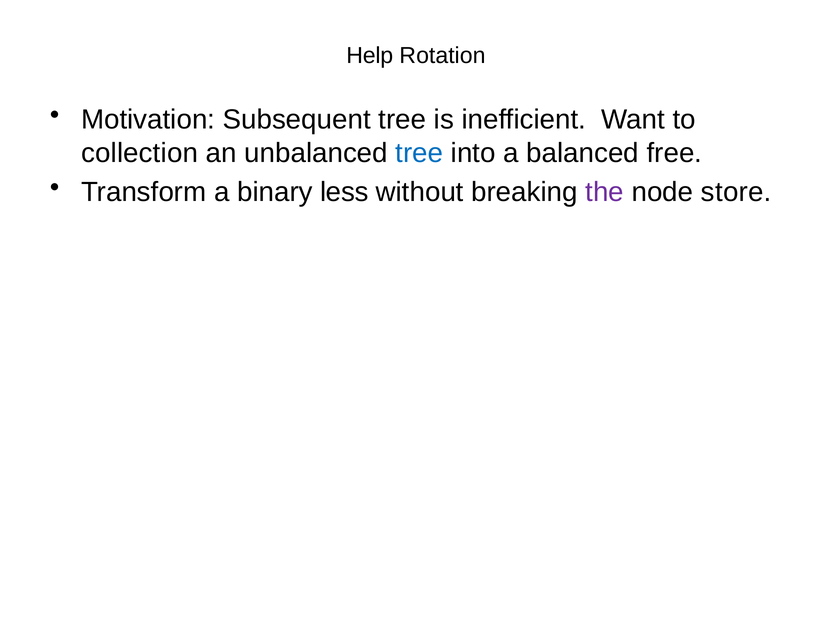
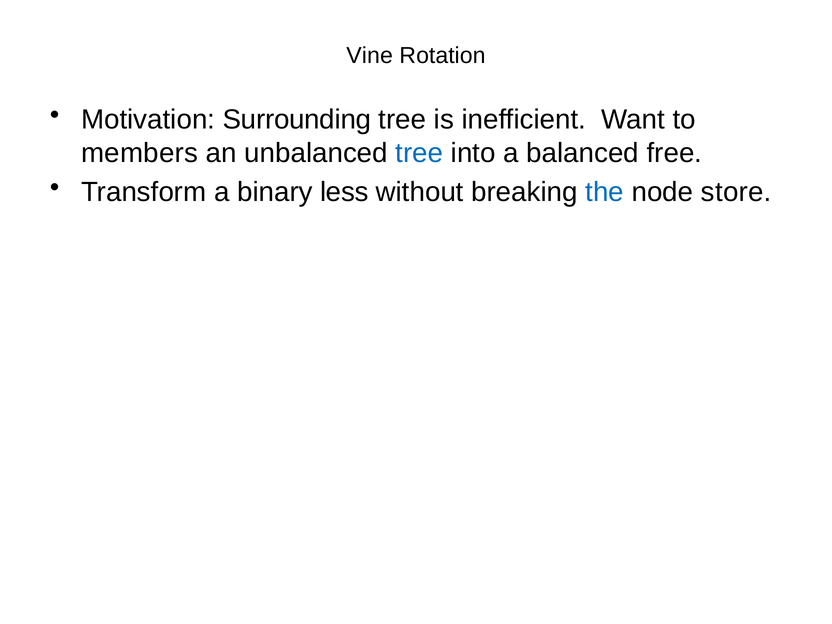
Help: Help -> Vine
Subsequent: Subsequent -> Surrounding
collection: collection -> members
the colour: purple -> blue
